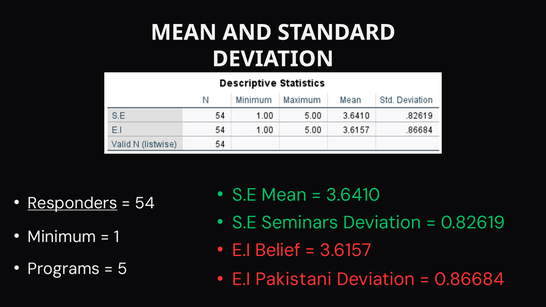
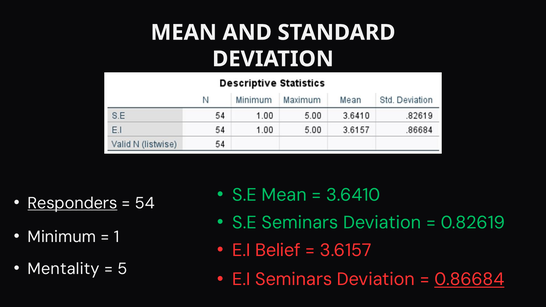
Programs: Programs -> Mentality
E.I Pakistani: Pakistani -> Seminars
0.86684 underline: none -> present
